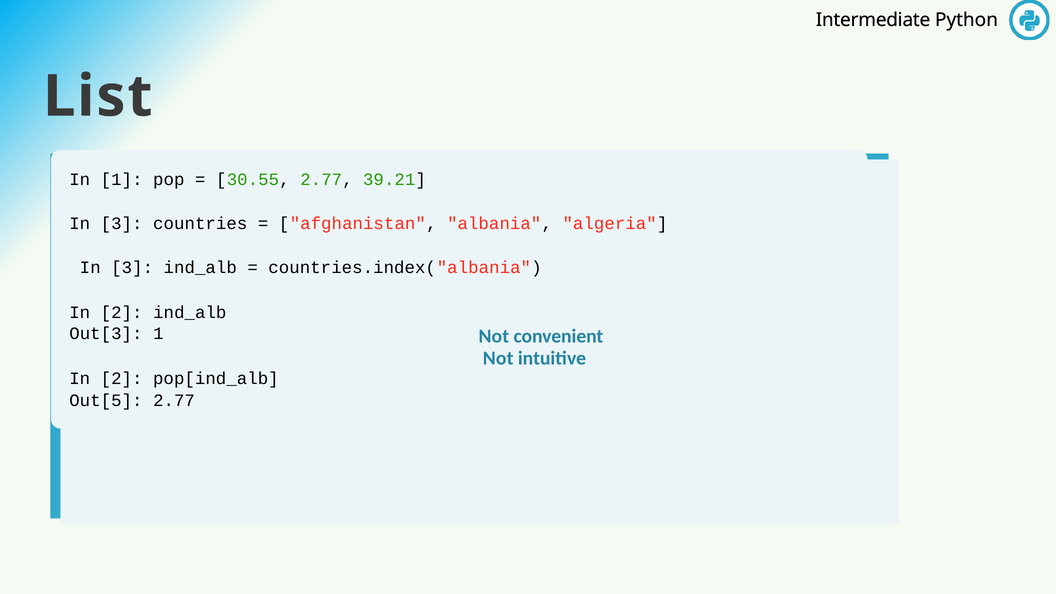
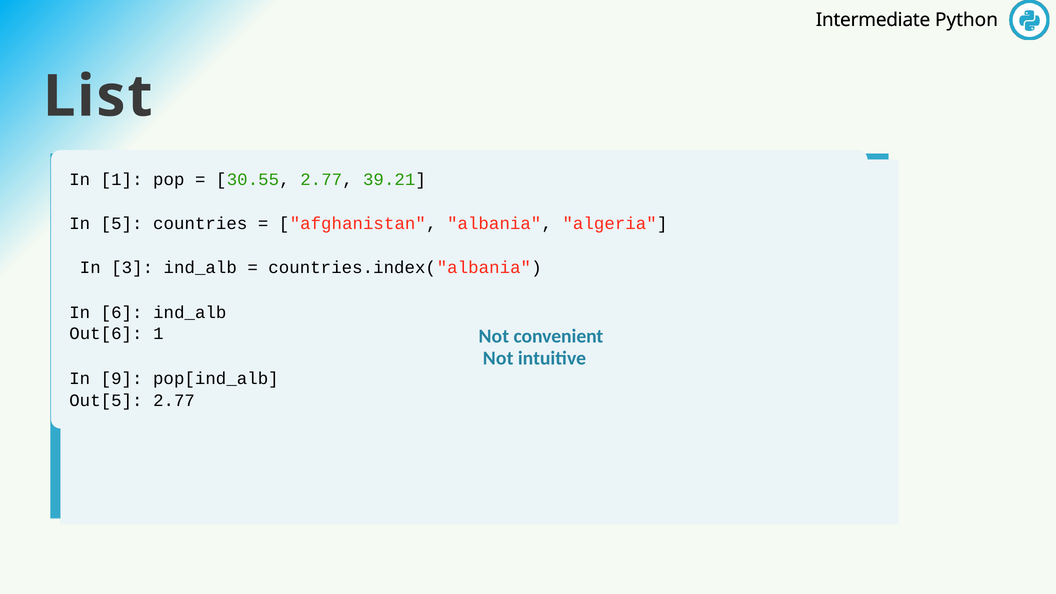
3 at (122, 223): 3 -> 5
2 at (122, 312): 2 -> 6
Out[3: Out[3 -> Out[6
2 at (122, 379): 2 -> 9
